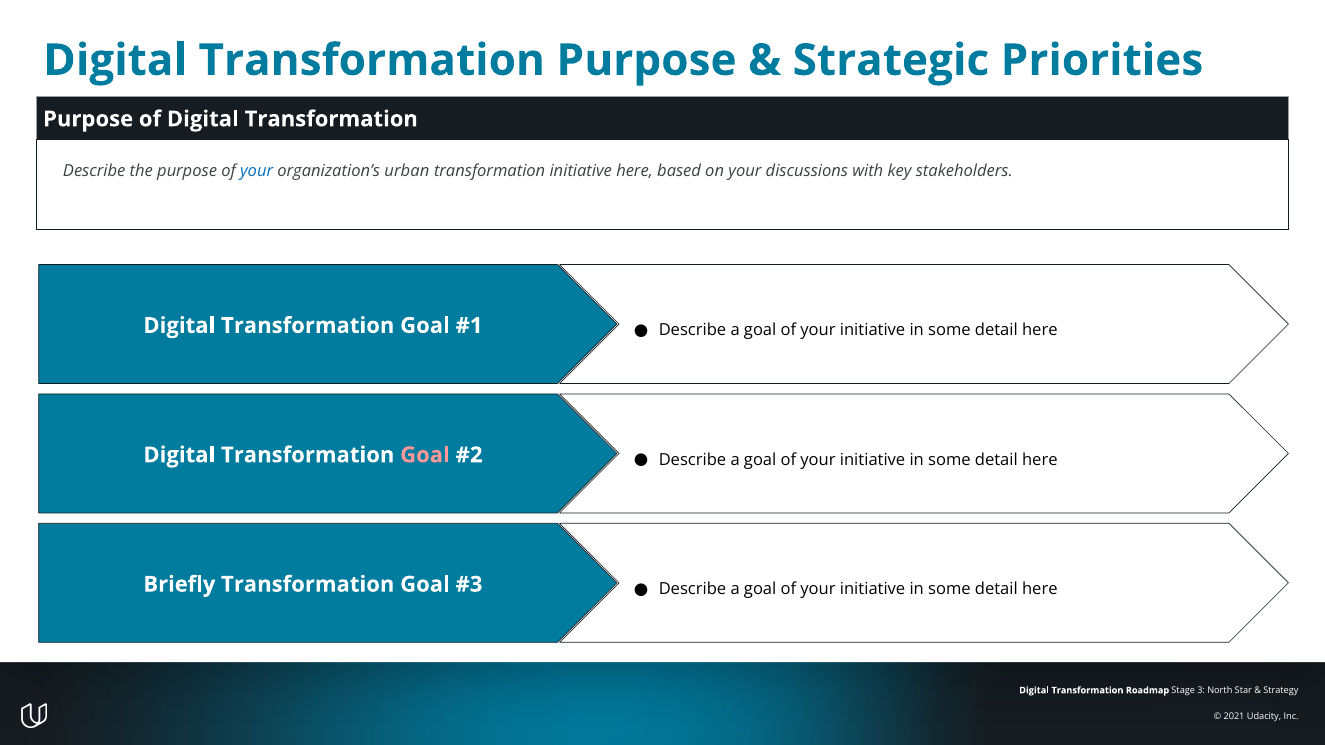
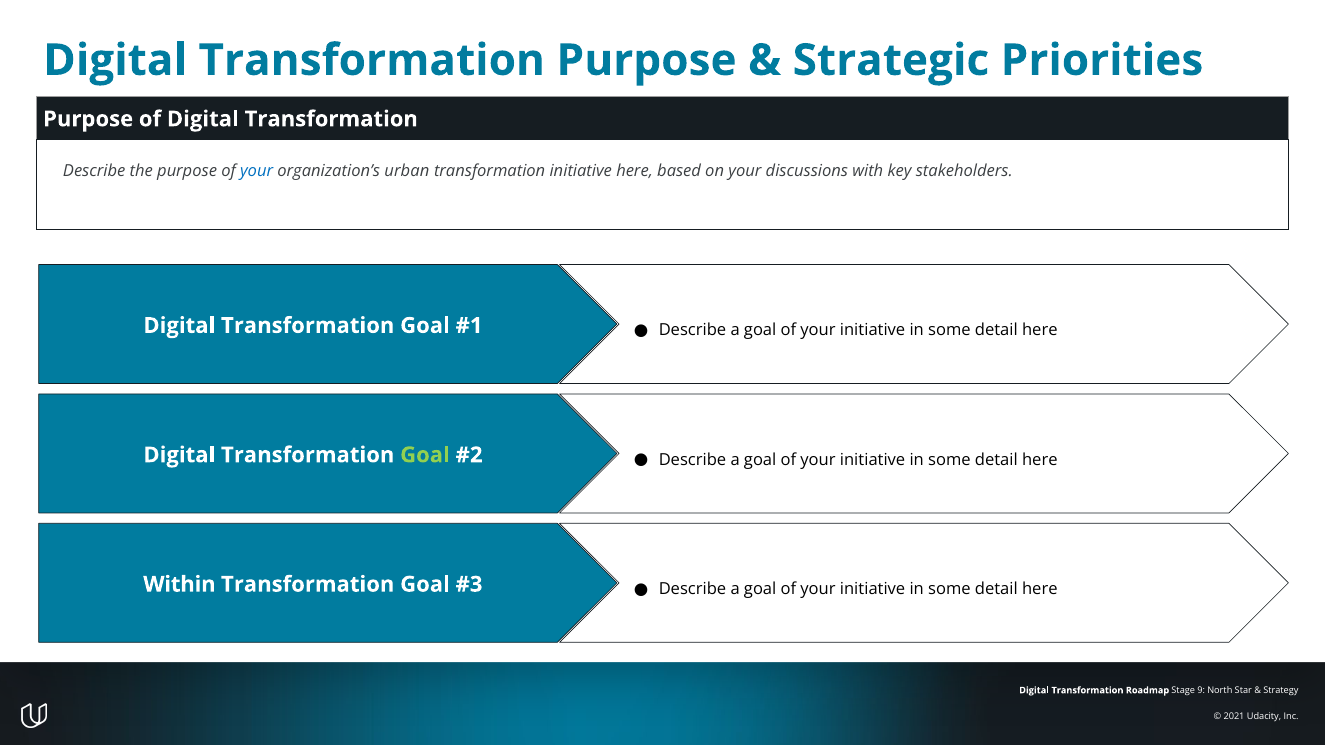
Goal at (425, 455) colour: pink -> light green
Briefly: Briefly -> Within
3: 3 -> 9
